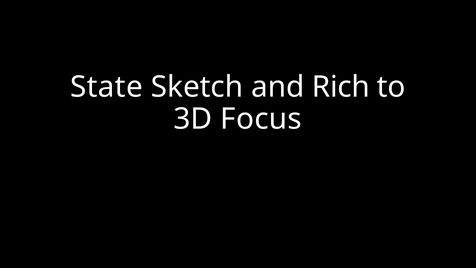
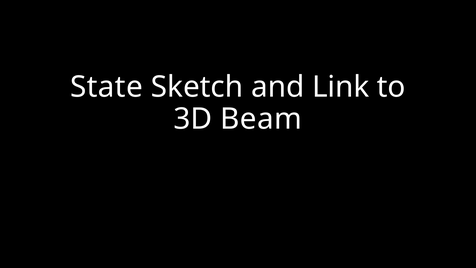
Rich: Rich -> Link
Focus: Focus -> Beam
